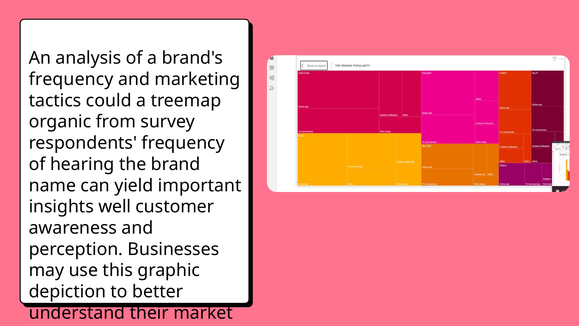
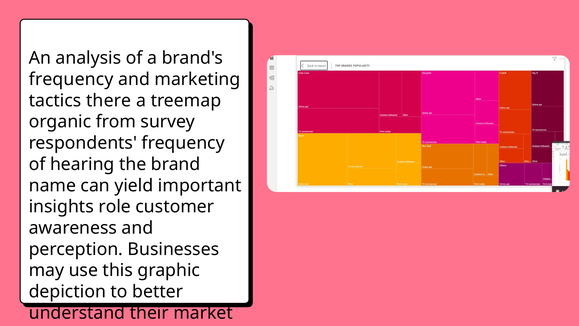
could: could -> there
well: well -> role
